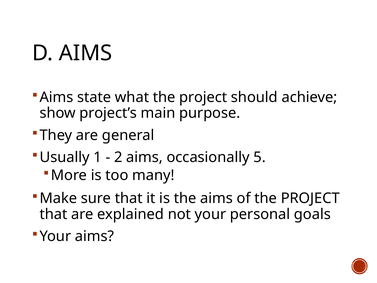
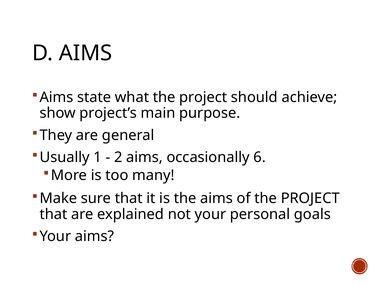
5: 5 -> 6
